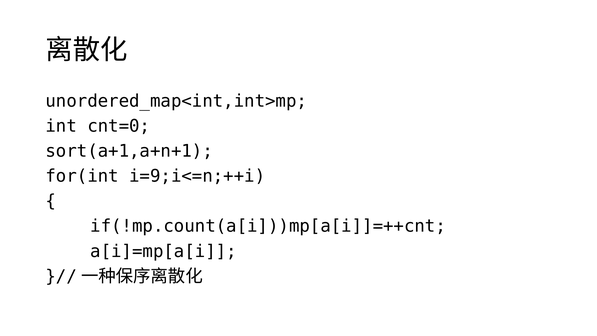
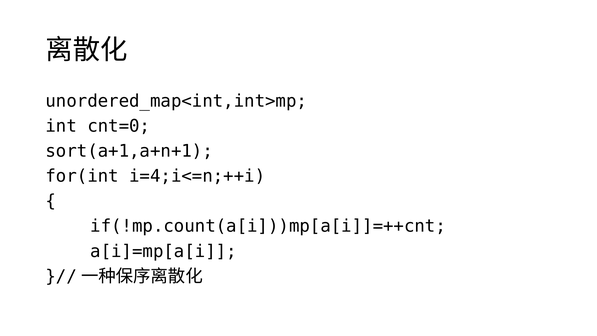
i=9;i<=n;++i: i=9;i<=n;++i -> i=4;i<=n;++i
